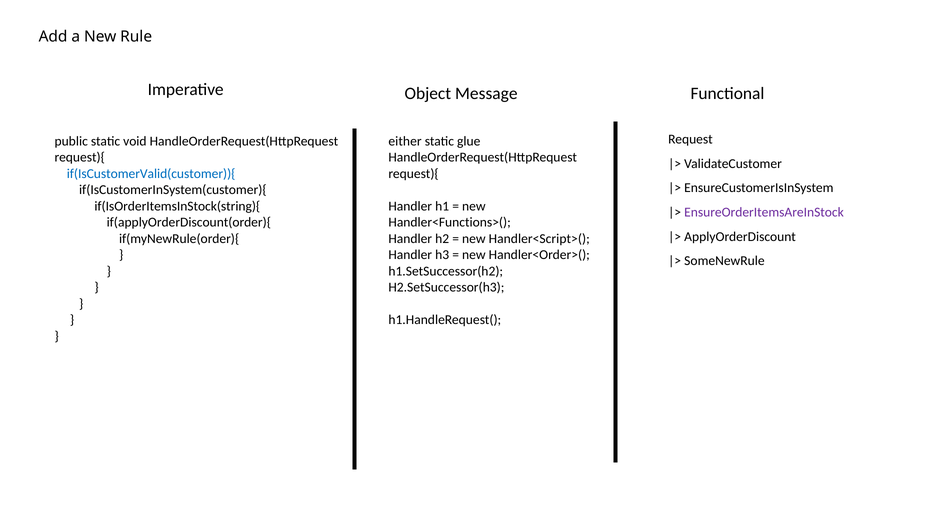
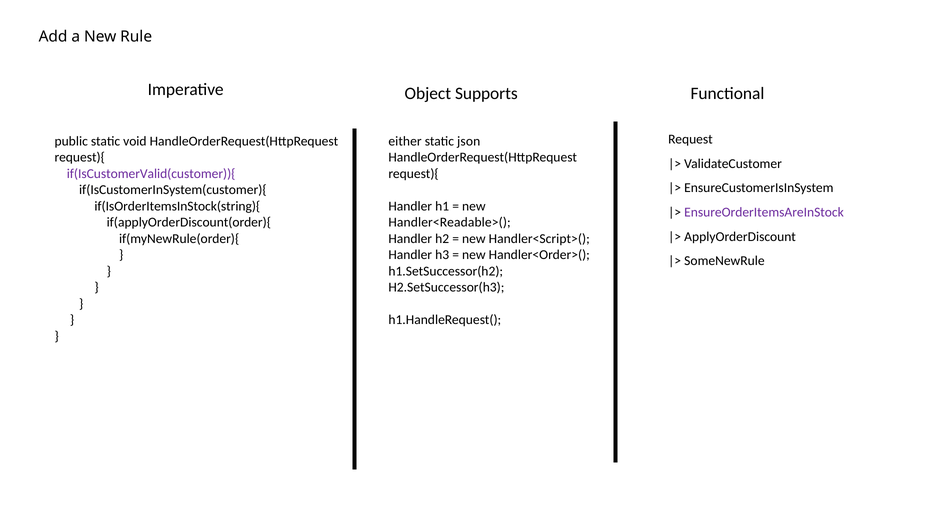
Message: Message -> Supports
glue: glue -> json
if(IsCustomerValid(customer)){ colour: blue -> purple
Handler<Functions>(: Handler<Functions>( -> Handler<Readable>(
